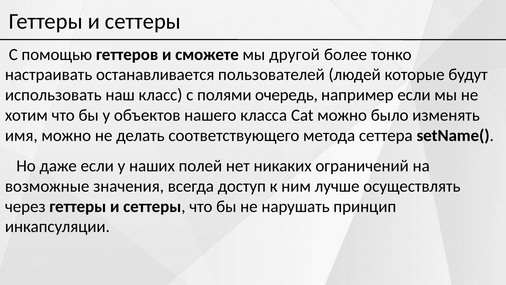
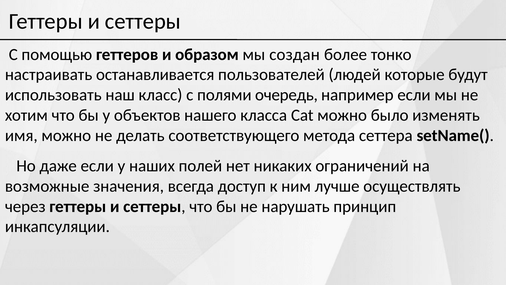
сможете: сможете -> образом
другой: другой -> создан
